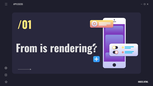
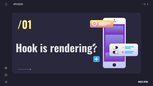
From: From -> Hook
